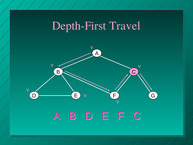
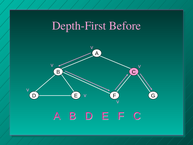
Travel: Travel -> Before
